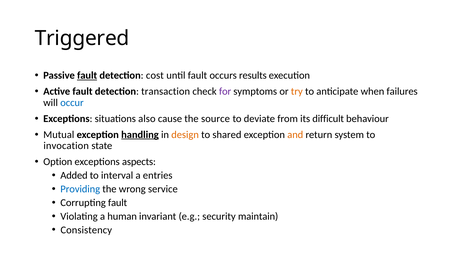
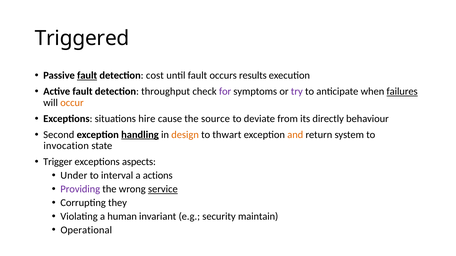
transaction: transaction -> throughput
try colour: orange -> purple
failures underline: none -> present
occur colour: blue -> orange
also: also -> hire
difficult: difficult -> directly
Mutual: Mutual -> Second
shared: shared -> thwart
Option: Option -> Trigger
Added: Added -> Under
entries: entries -> actions
Providing colour: blue -> purple
service underline: none -> present
Corrupting fault: fault -> they
Consistency: Consistency -> Operational
